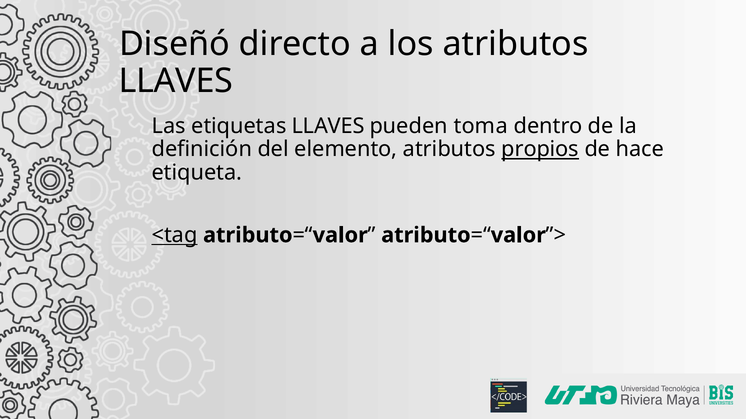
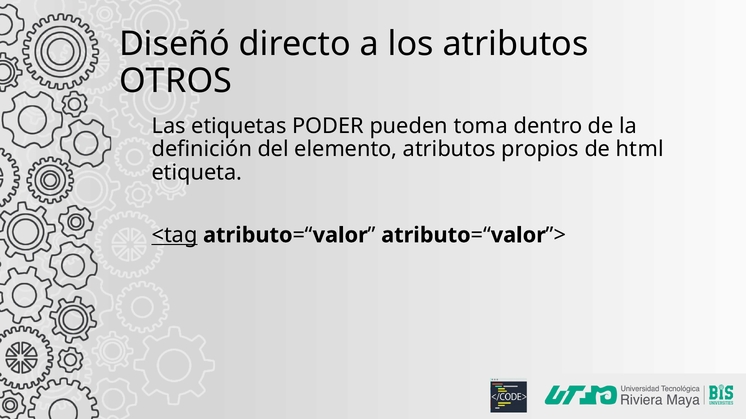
LLAVES at (176, 81): LLAVES -> OTROS
etiquetas LLAVES: LLAVES -> PODER
propios underline: present -> none
hace: hace -> html
